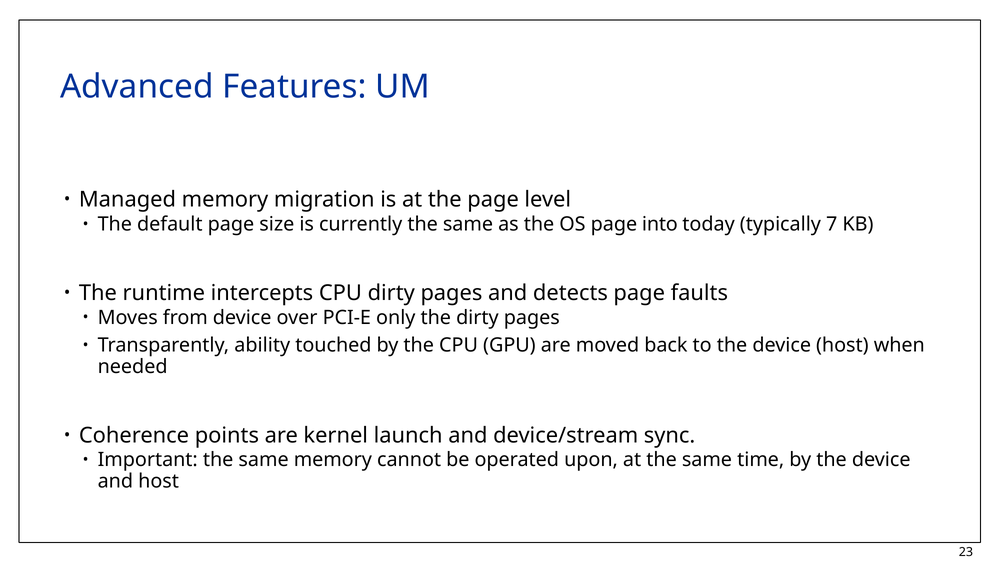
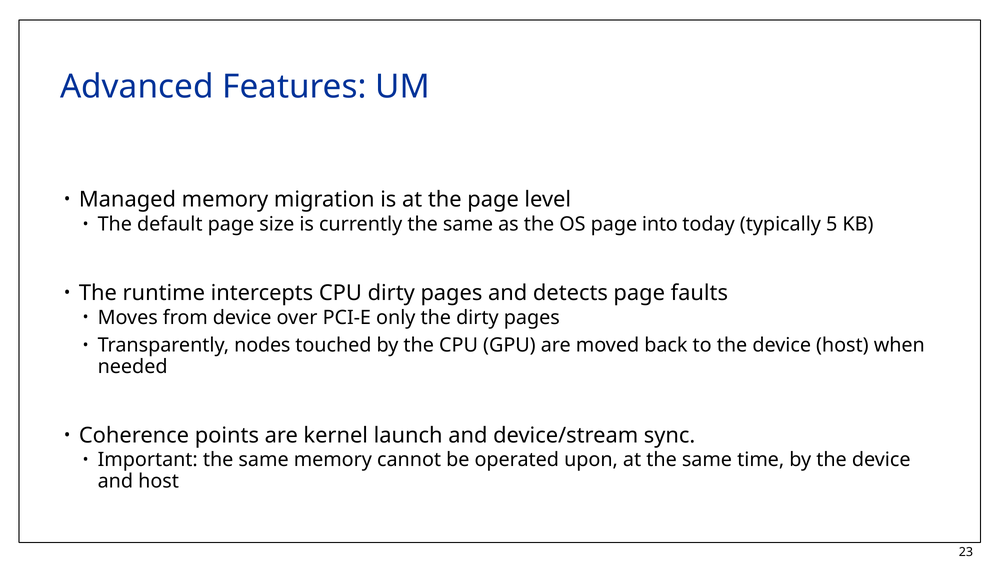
7: 7 -> 5
ability: ability -> nodes
